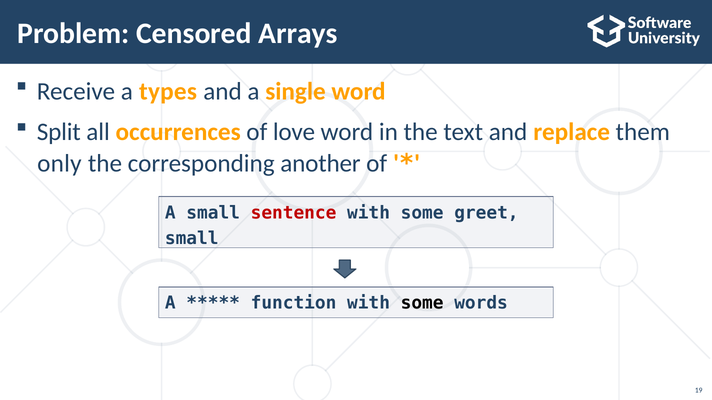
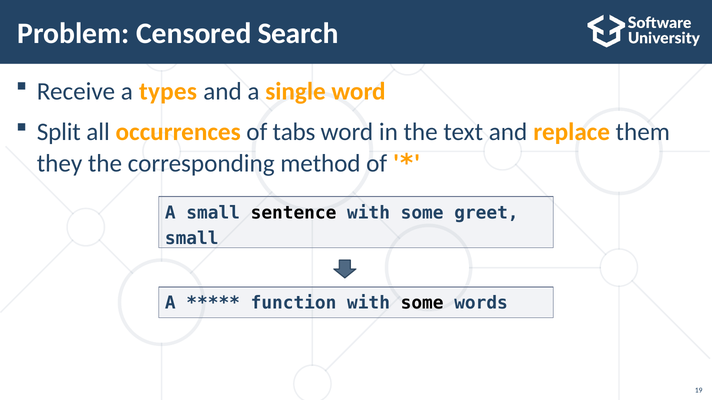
Arrays: Arrays -> Search
love: love -> tabs
only: only -> they
another: another -> method
sentence colour: red -> black
